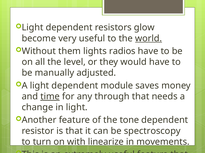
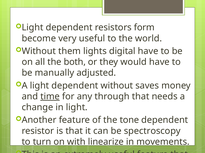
glow: glow -> form
world underline: present -> none
radios: radios -> digital
level: level -> both
dependent module: module -> without
